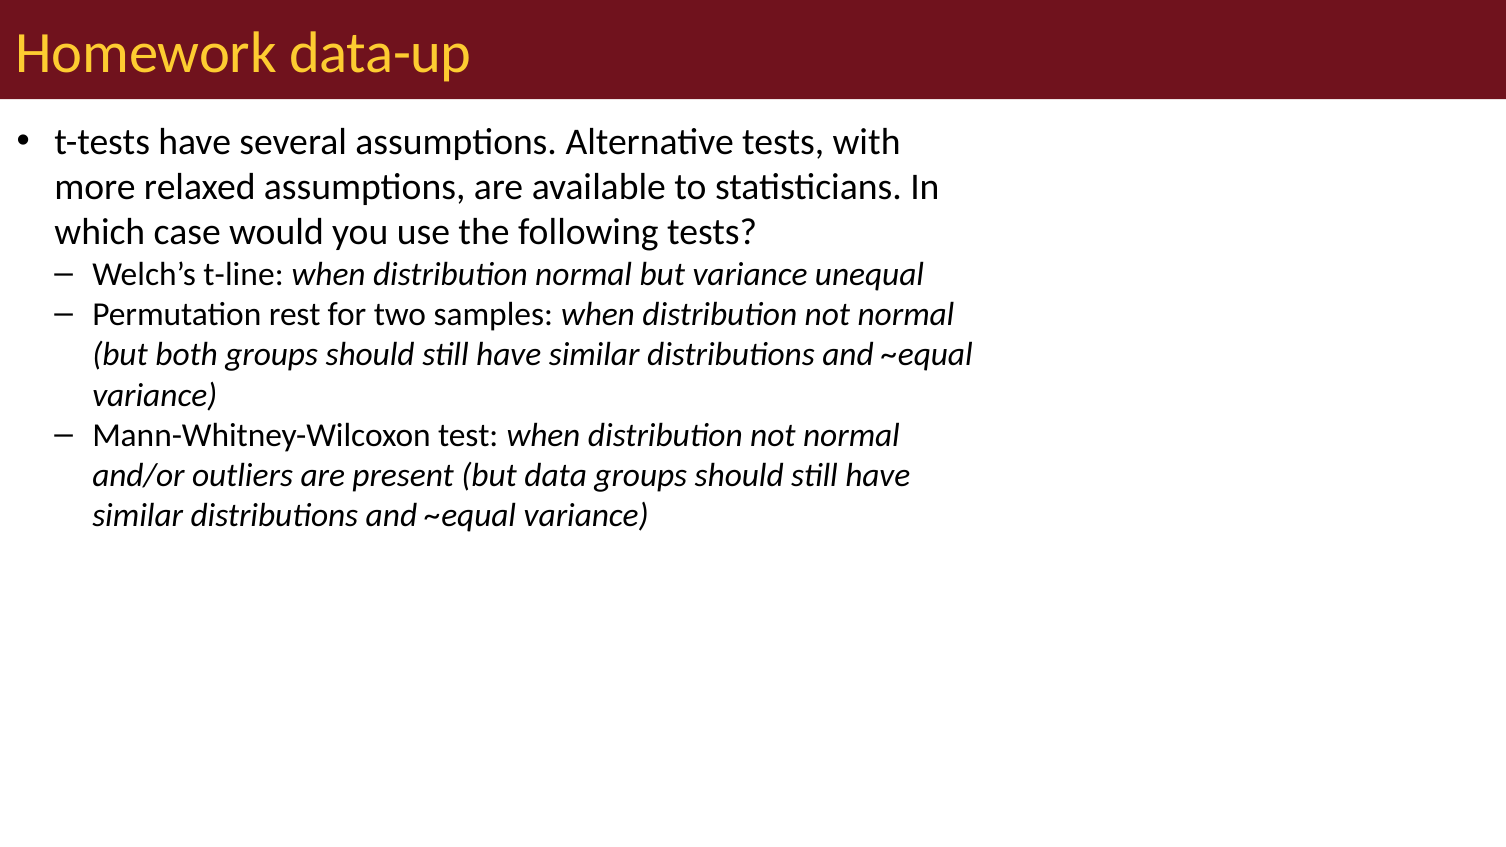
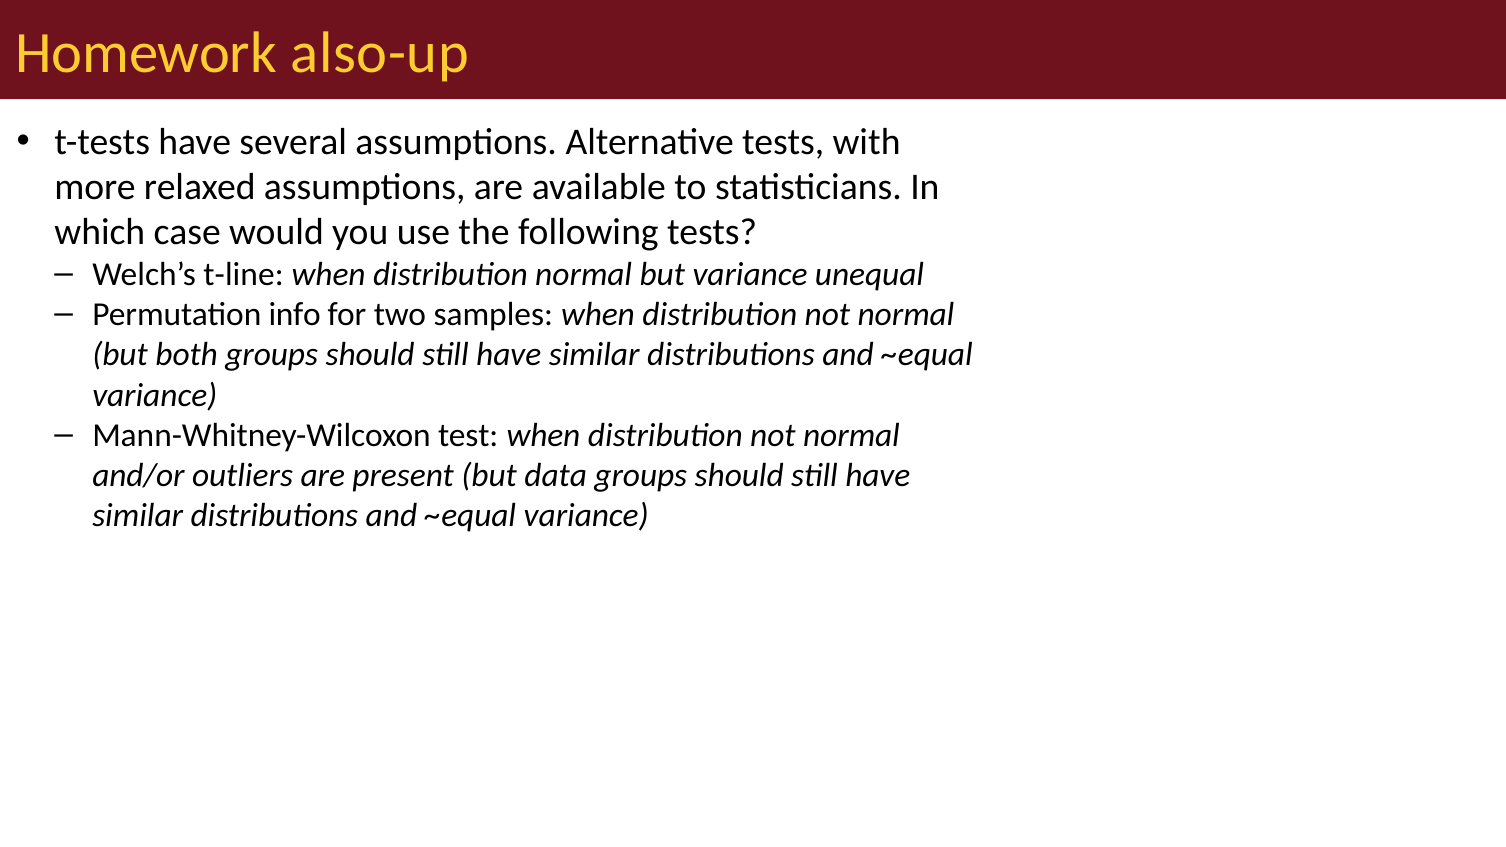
data-up: data-up -> also-up
rest: rest -> info
